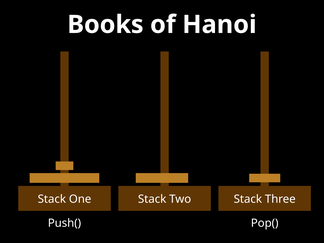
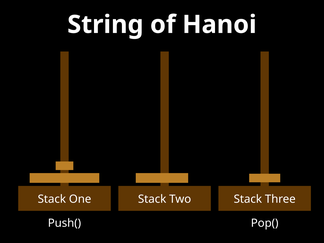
Books: Books -> String
